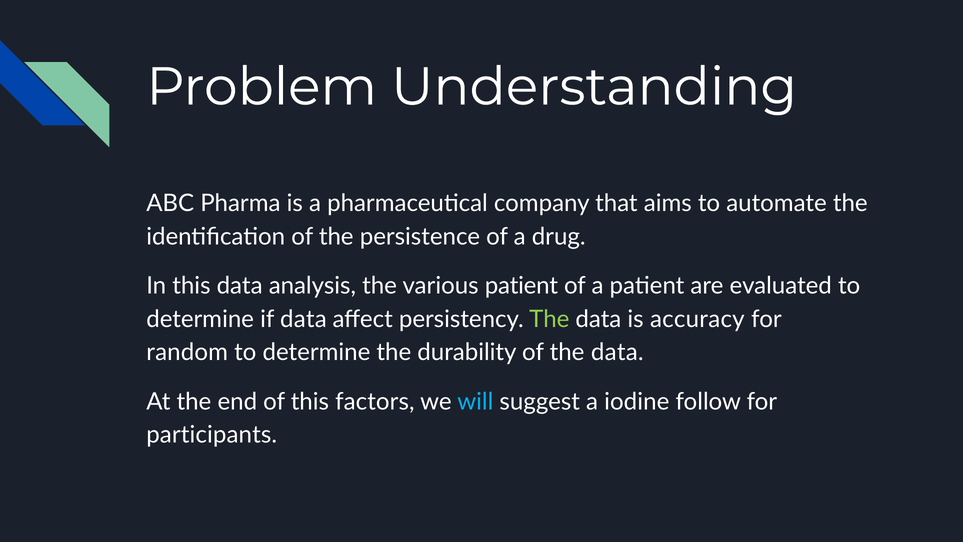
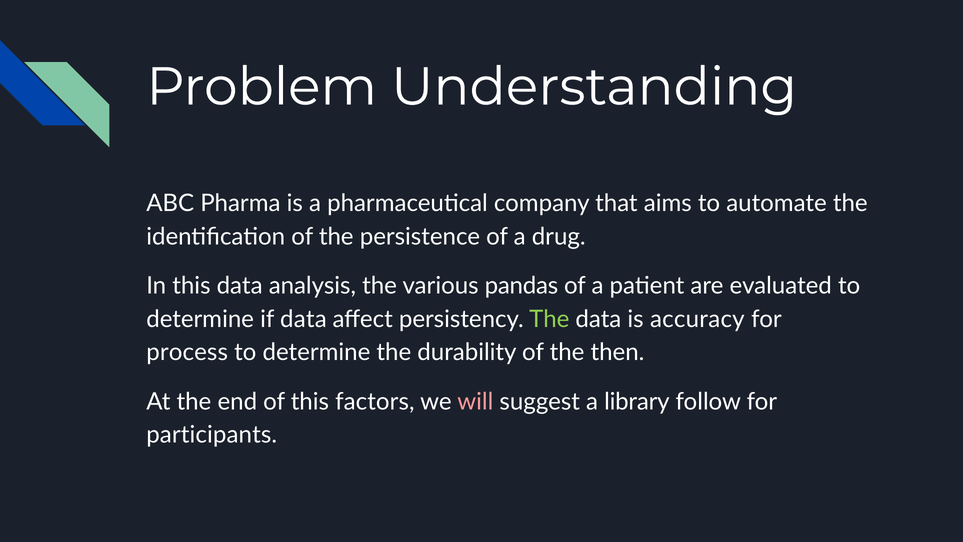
various patient: patient -> pandas
random: random -> process
of the data: data -> then
will colour: light blue -> pink
iodine: iodine -> library
